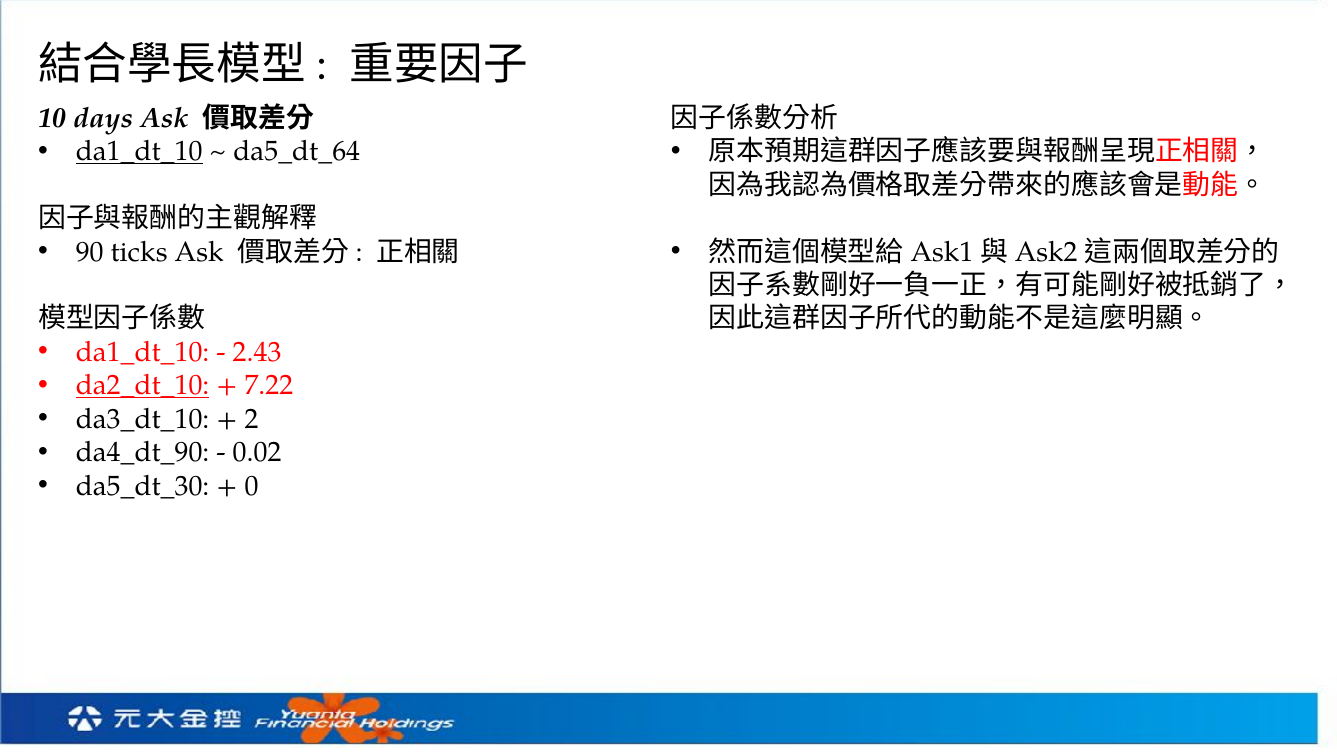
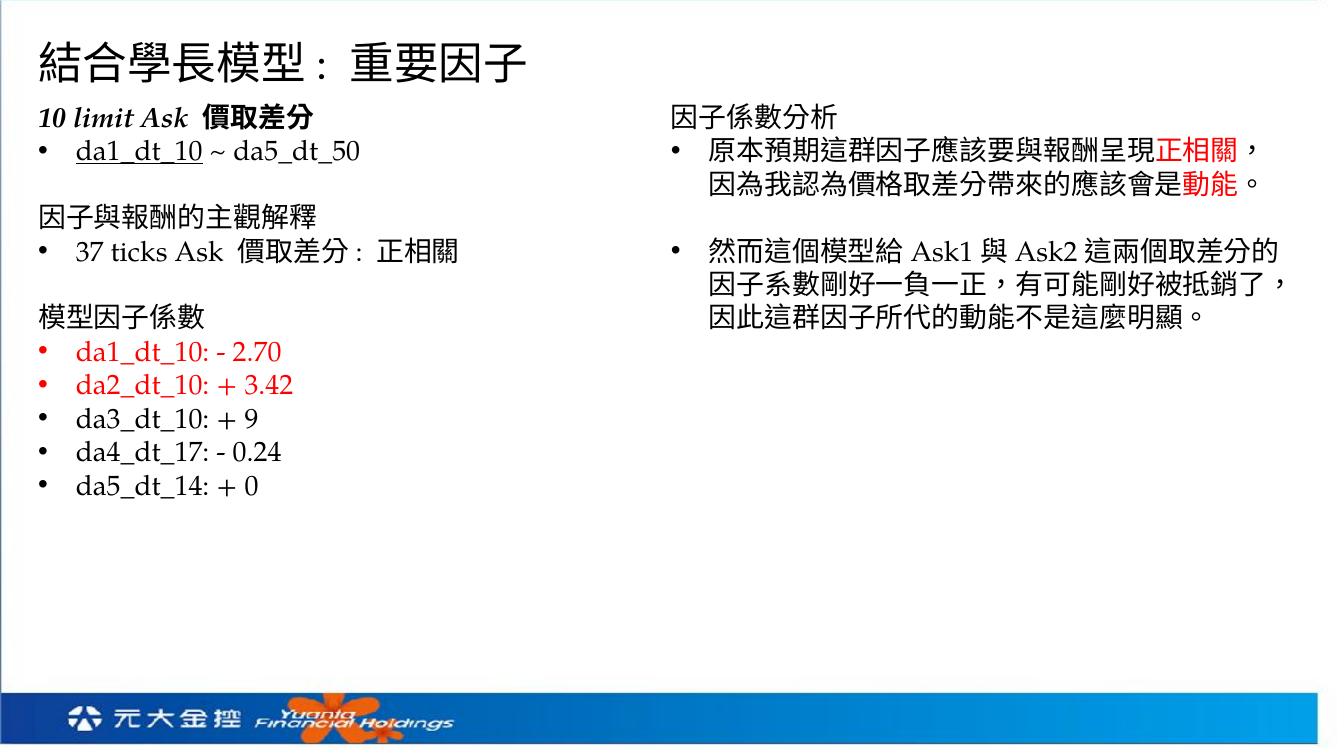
days: days -> limit
da5_dt_64: da5_dt_64 -> da5_dt_50
90: 90 -> 37
2.43: 2.43 -> 2.70
da2_dt_10 underline: present -> none
7.22: 7.22 -> 3.42
2: 2 -> 9
da4_dt_90: da4_dt_90 -> da4_dt_17
0.02: 0.02 -> 0.24
da5_dt_30: da5_dt_30 -> da5_dt_14
